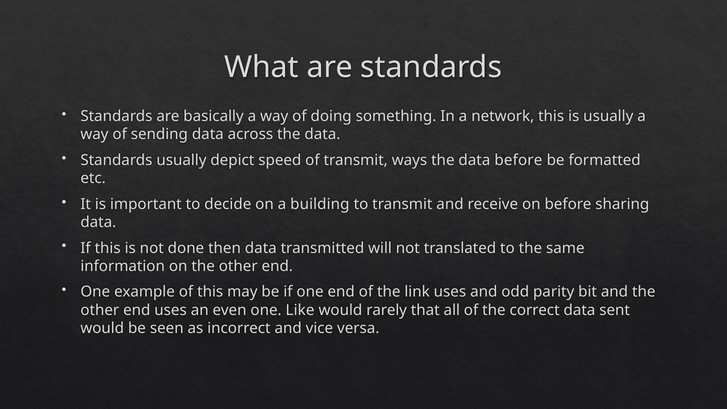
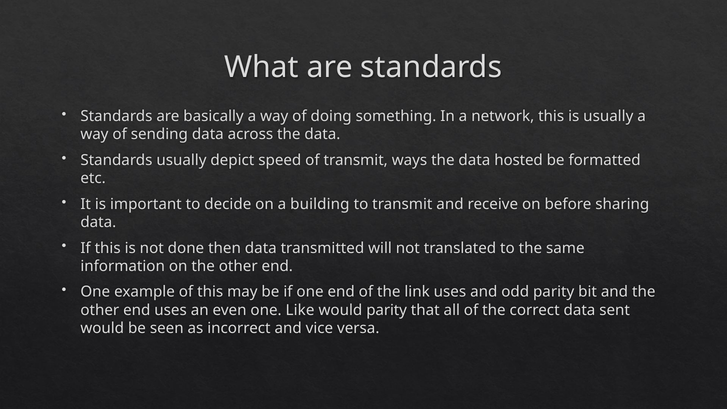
data before: before -> hosted
would rarely: rarely -> parity
